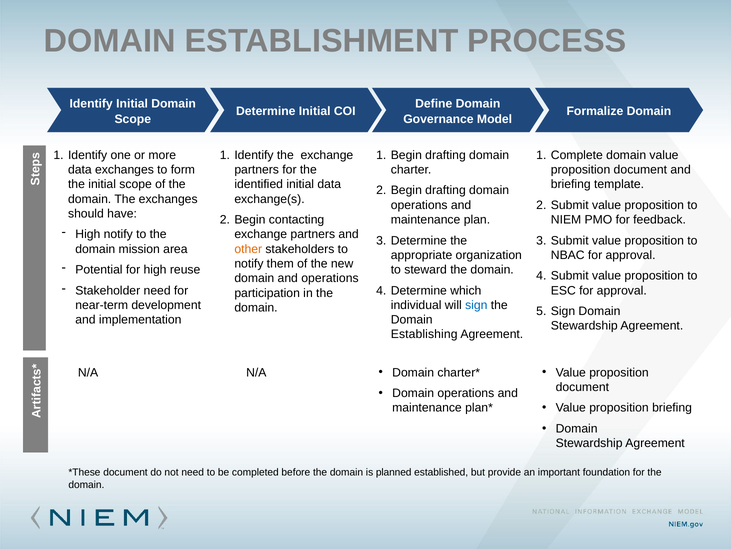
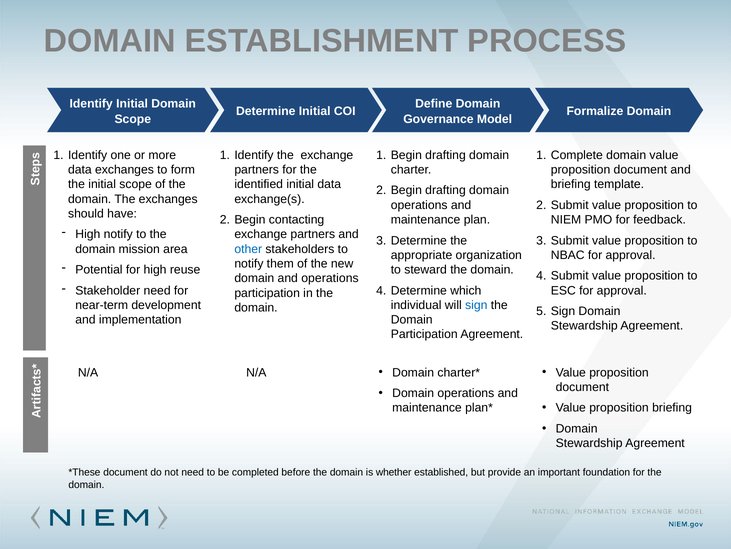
other colour: orange -> blue
Establishing at (424, 334): Establishing -> Participation
planned: planned -> whether
